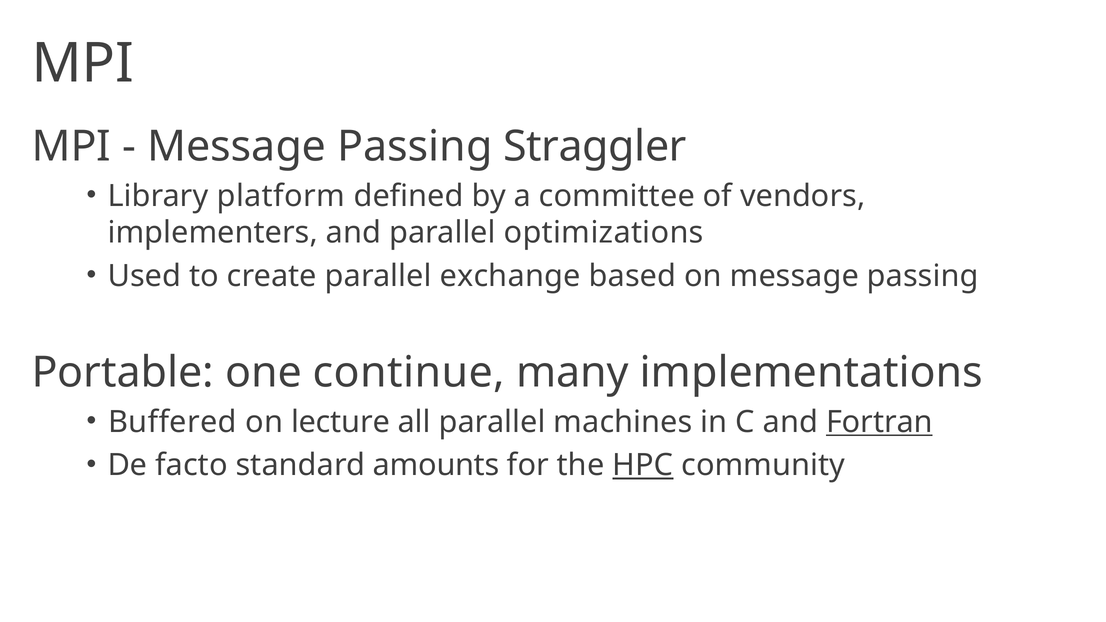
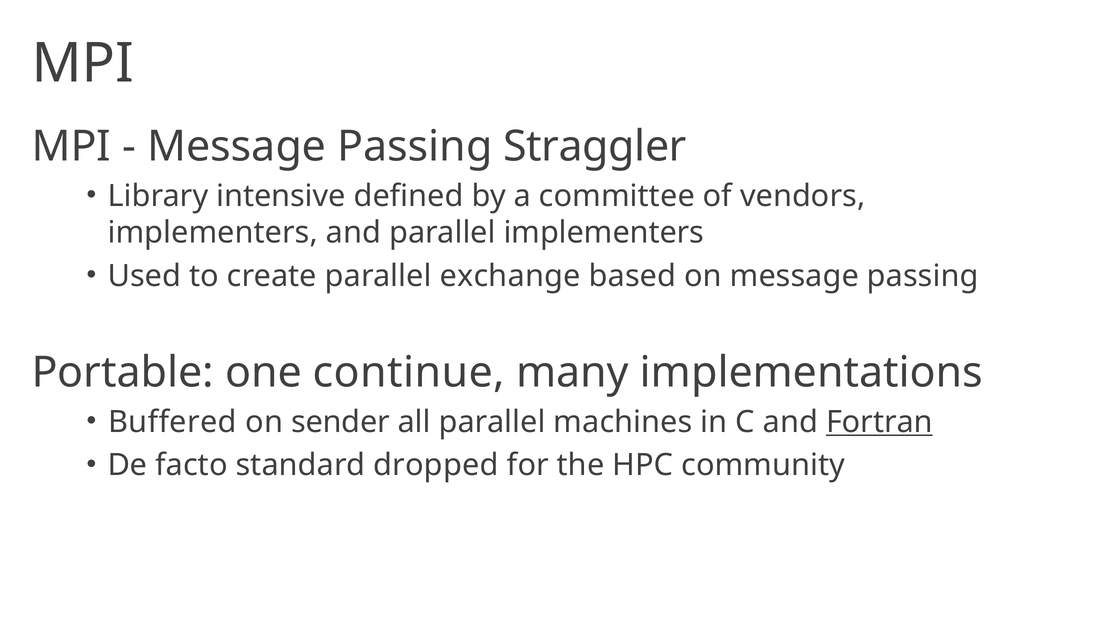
platform: platform -> intensive
parallel optimizations: optimizations -> implementers
lecture: lecture -> sender
amounts: amounts -> dropped
HPC underline: present -> none
